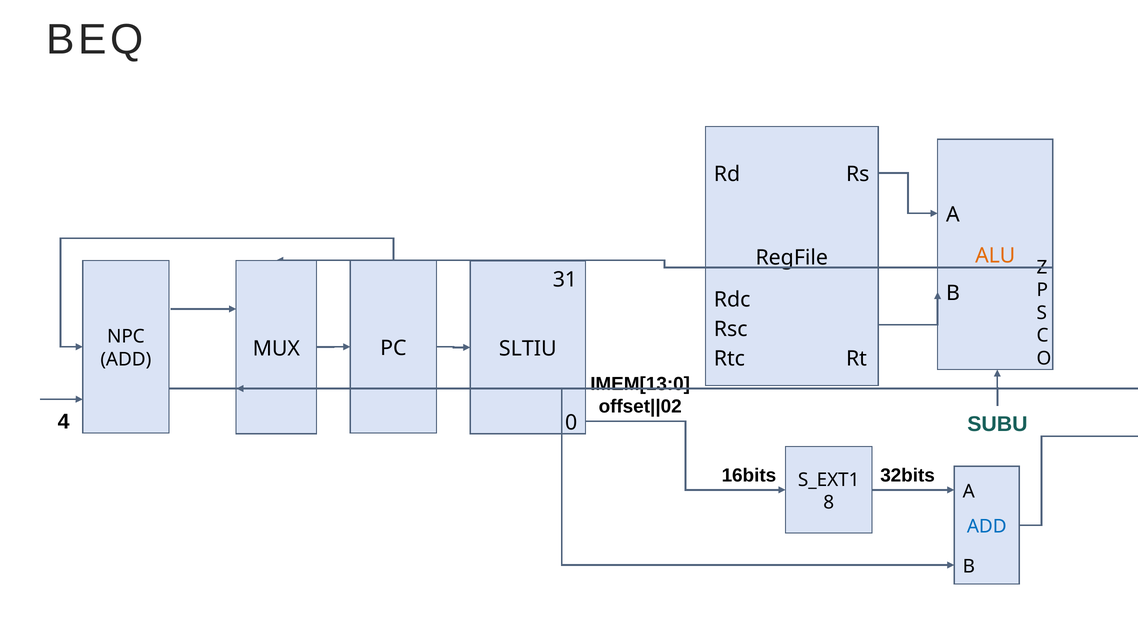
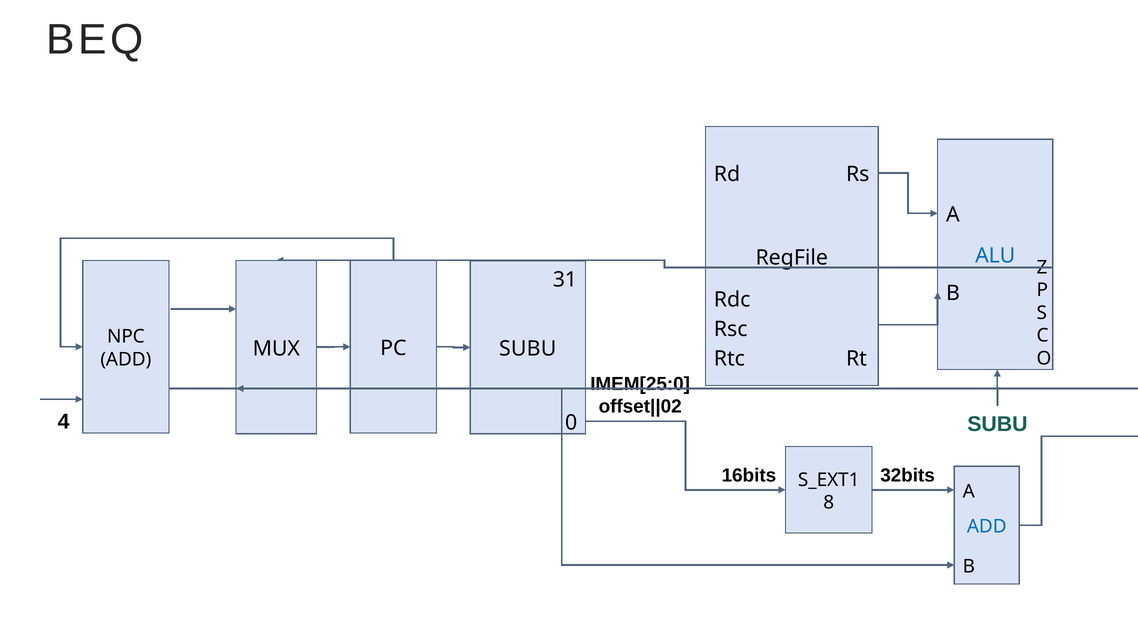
ALU colour: orange -> blue
PC SLTIU: SLTIU -> SUBU
IMEM[13:0: IMEM[13:0 -> IMEM[25:0
